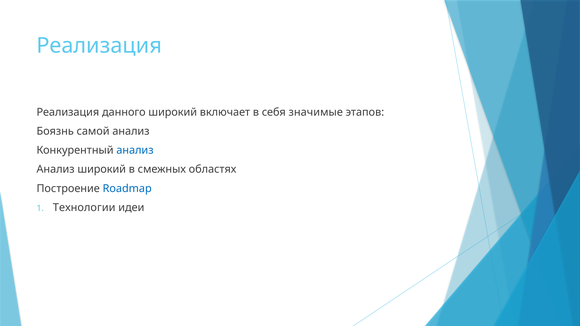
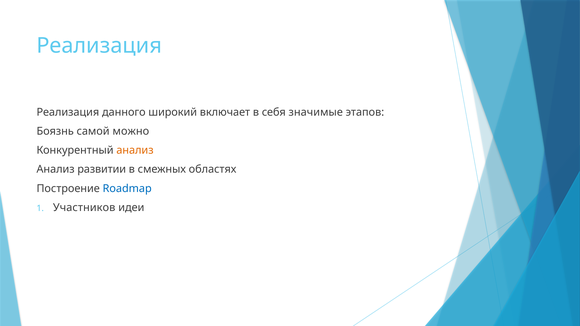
самой анализ: анализ -> можно
анализ at (135, 150) colour: blue -> orange
Анализ широкий: широкий -> развитии
Технологии: Технологии -> Участников
